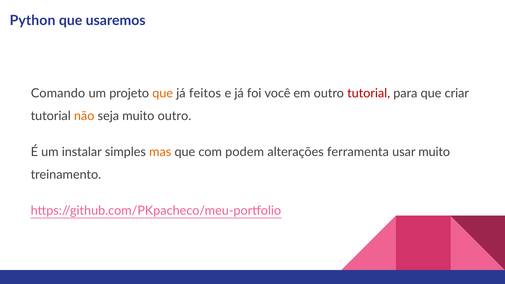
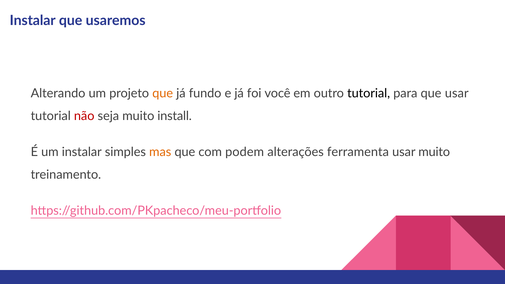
Python at (33, 21): Python -> Instalar
Comando: Comando -> Alterando
feitos: feitos -> fundo
tutorial at (369, 93) colour: red -> black
que criar: criar -> usar
não colour: orange -> red
muito outro: outro -> install
